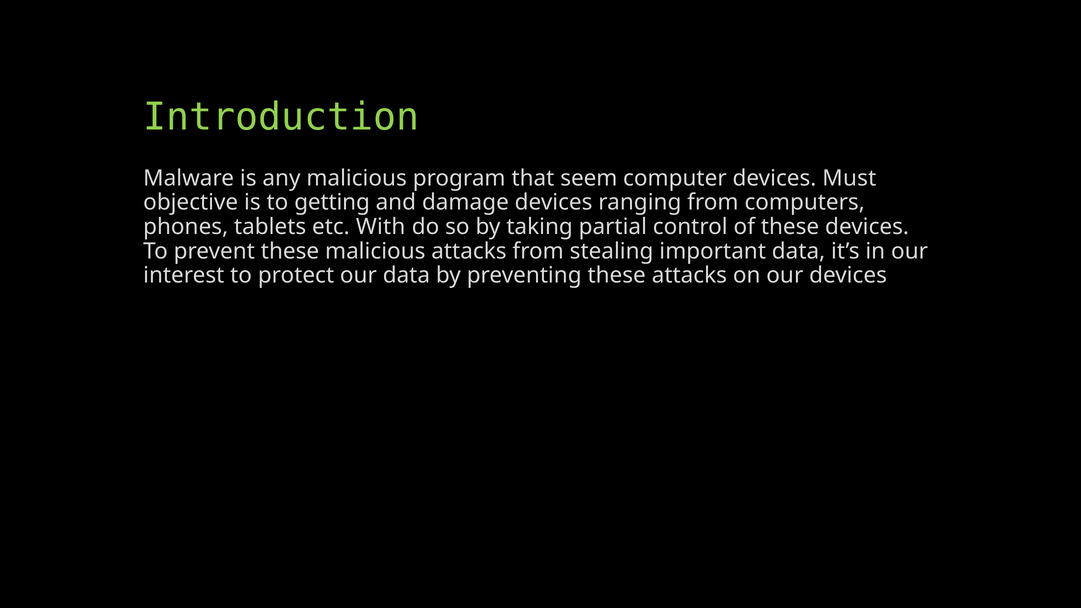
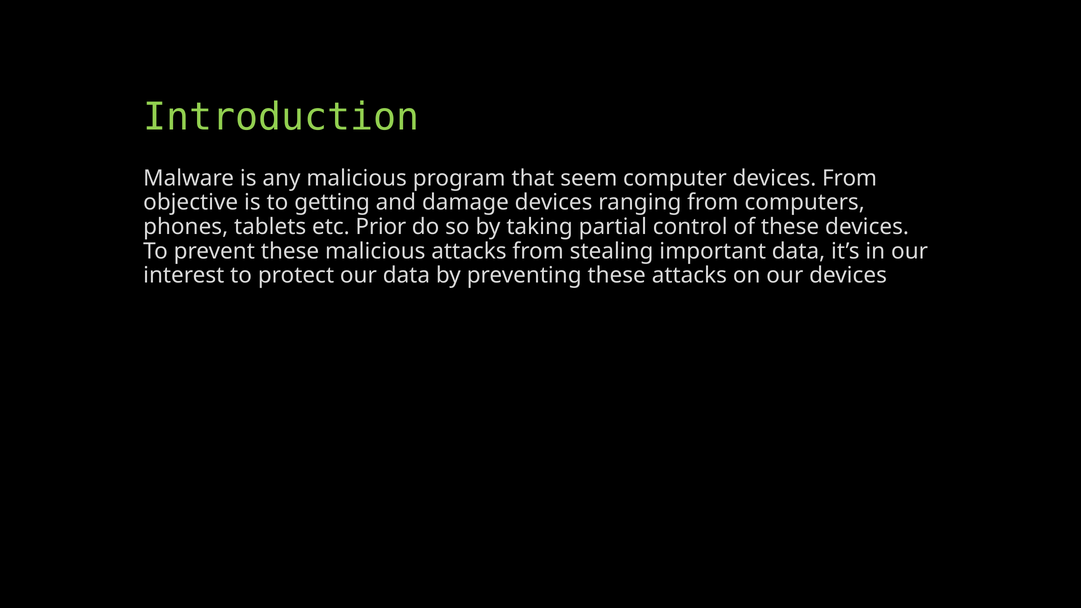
devices Must: Must -> From
With: With -> Prior
